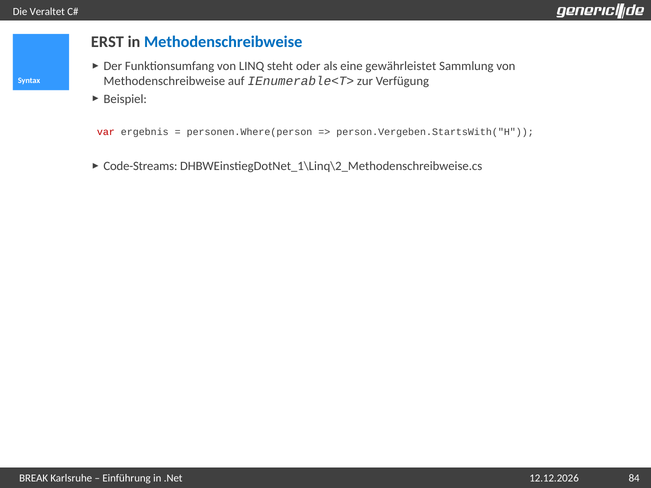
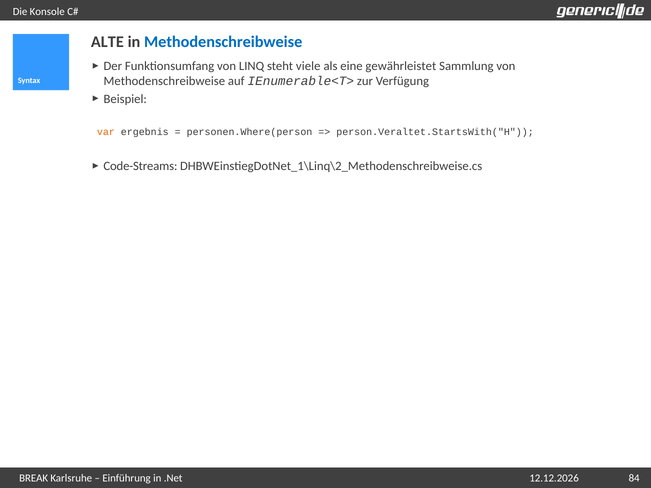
Veraltet: Veraltet -> Konsole
ERST: ERST -> ALTE
oder: oder -> viele
var colour: red -> orange
person.Vergeben.StartsWith("H: person.Vergeben.StartsWith("H -> person.Veraltet.StartsWith("H
